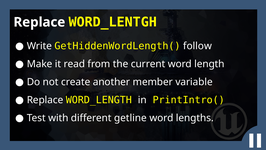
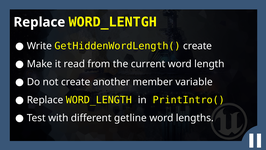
GetHiddenWordLength( follow: follow -> create
